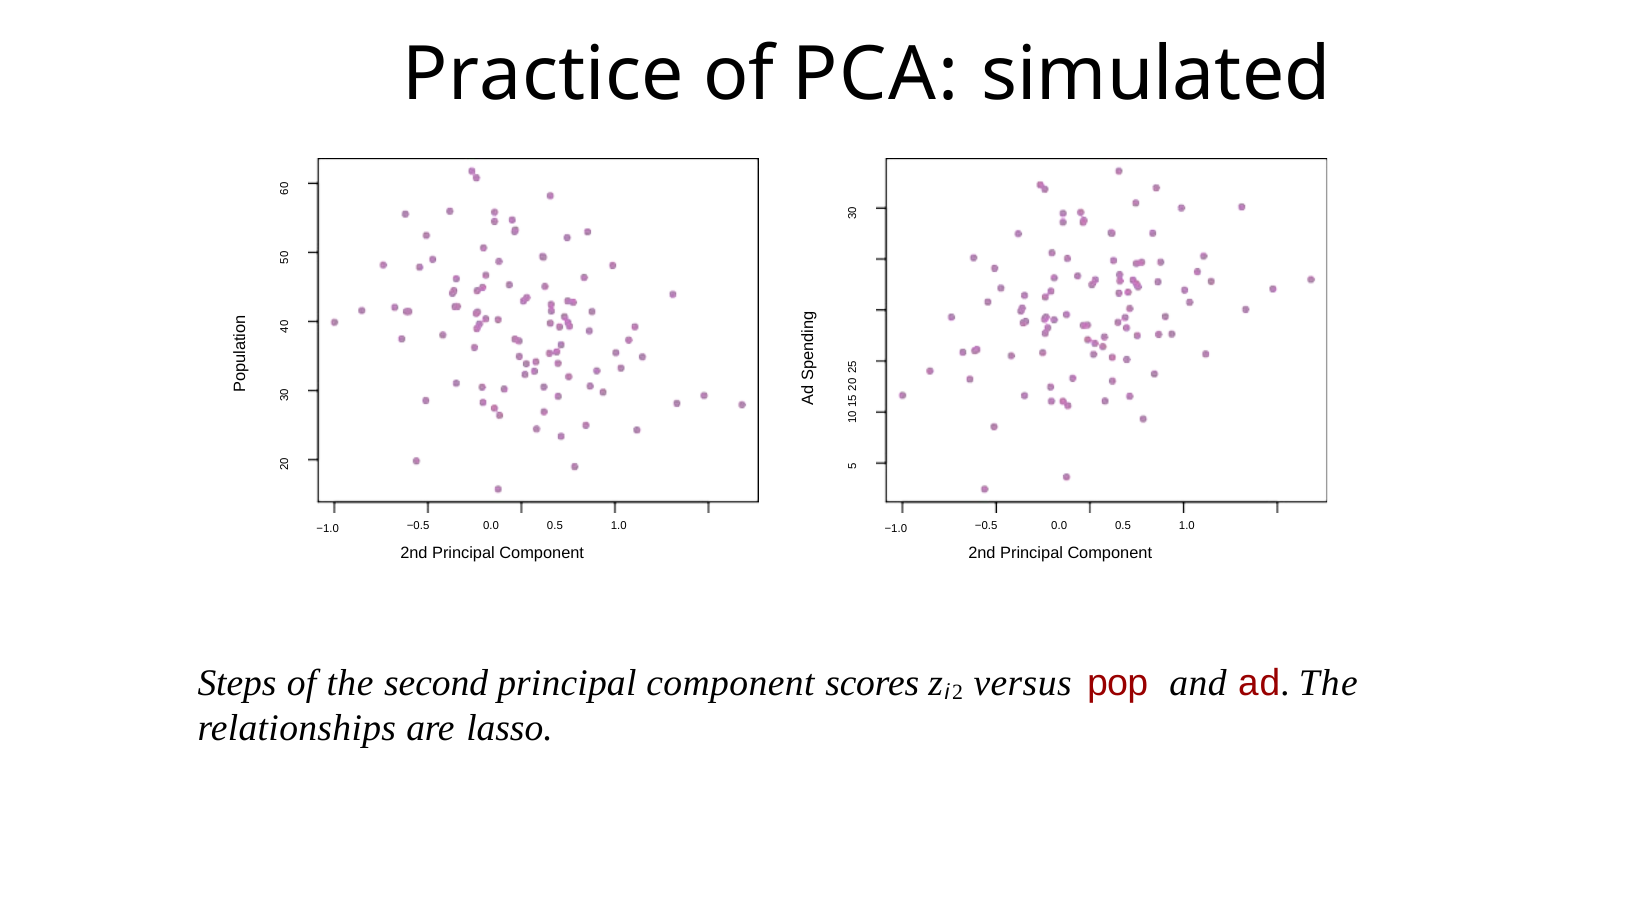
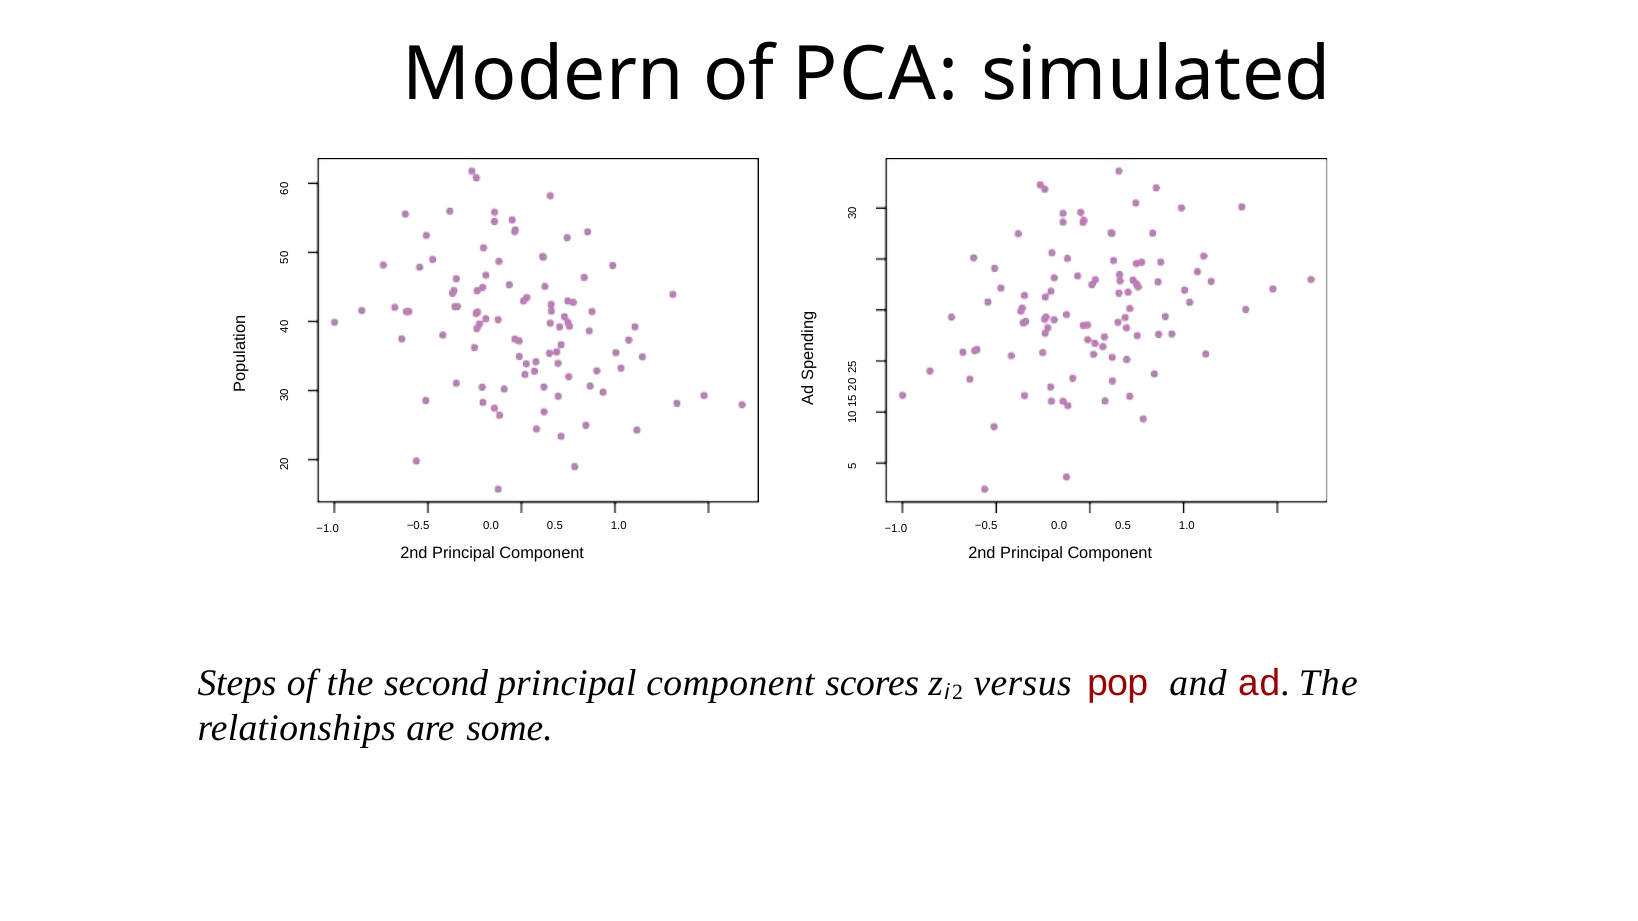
Practice: Practice -> Modern
lasso: lasso -> some
